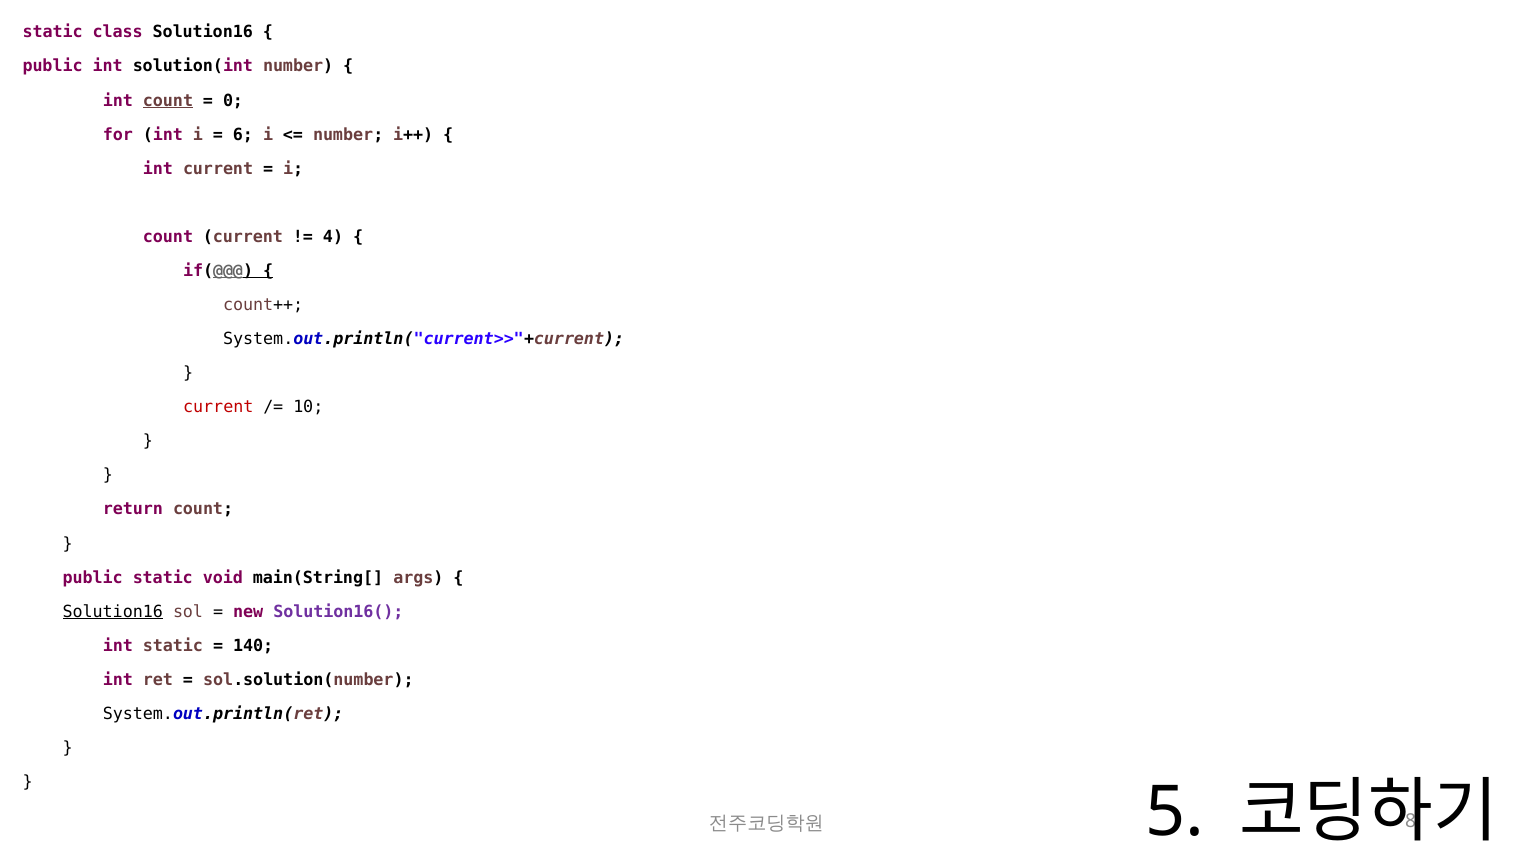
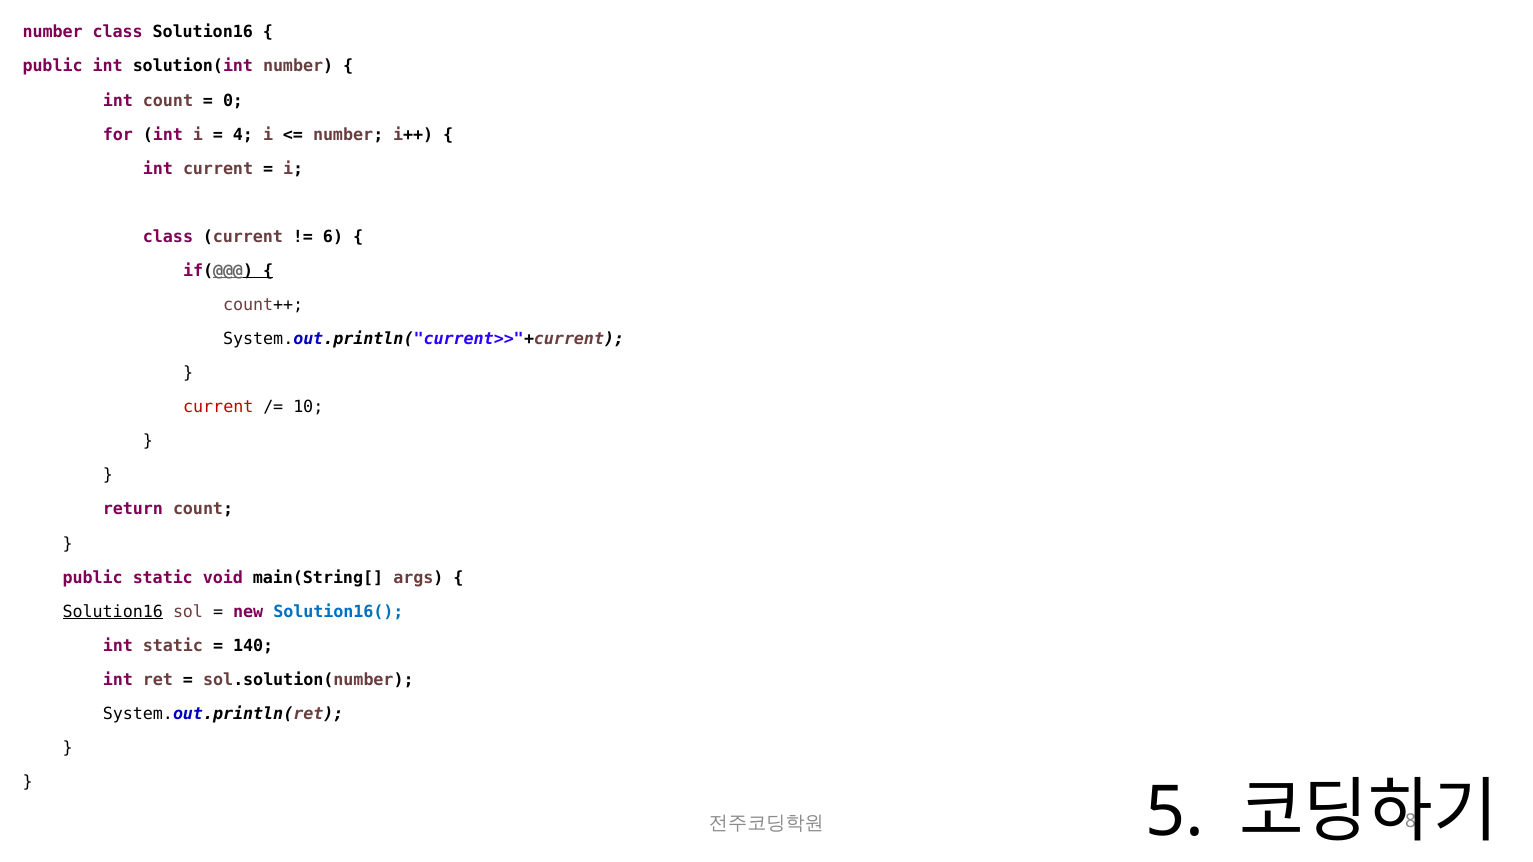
static at (53, 32): static -> number
count at (168, 101) underline: present -> none
6: 6 -> 4
count at (168, 237): count -> class
4: 4 -> 6
Solution16( colour: purple -> blue
